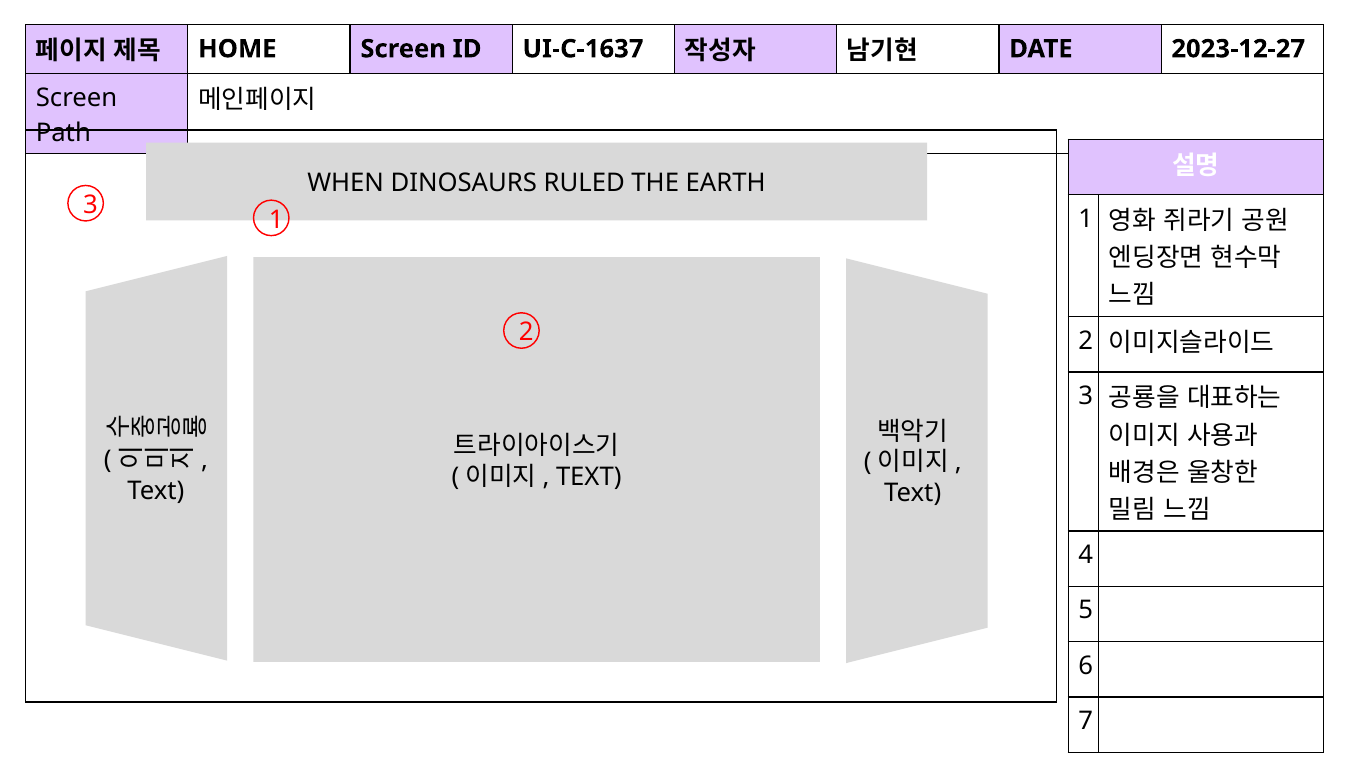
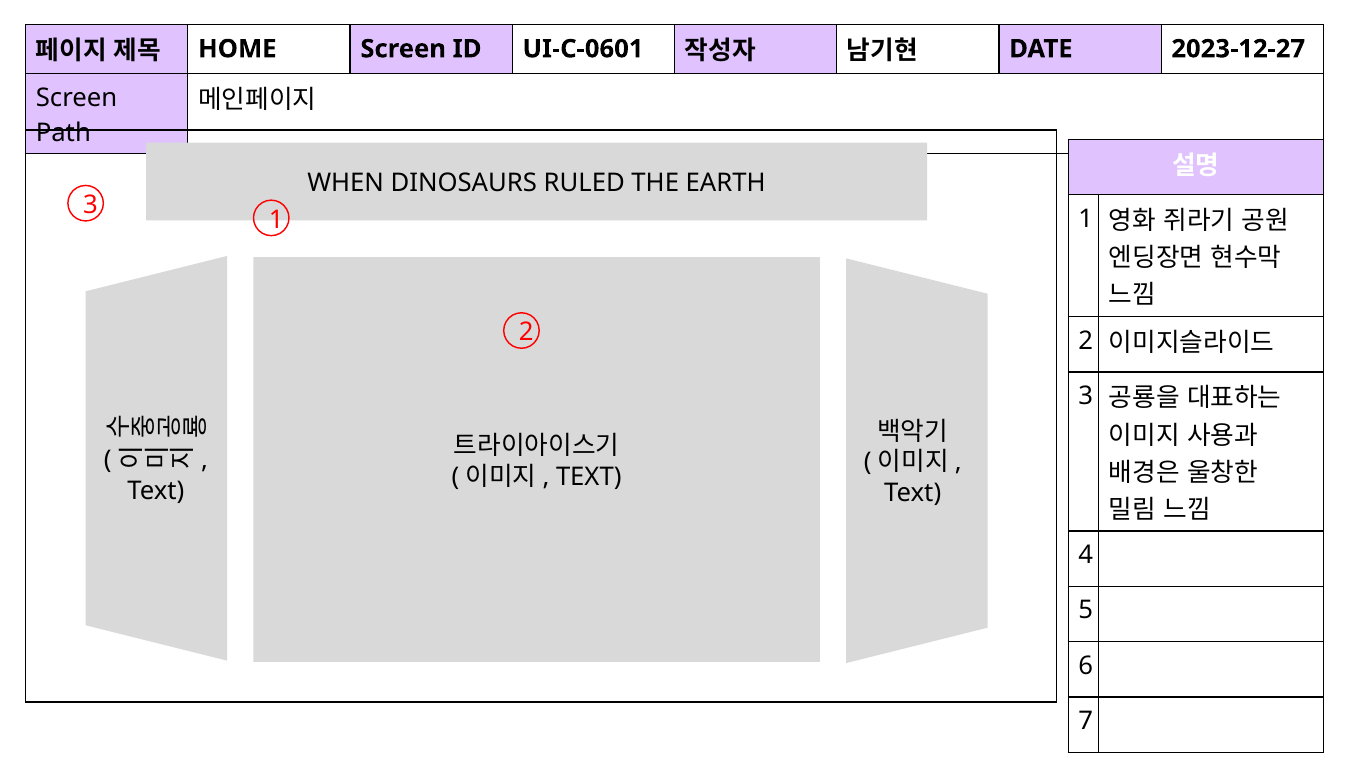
UI-C-1637: UI-C-1637 -> UI-C-0601
